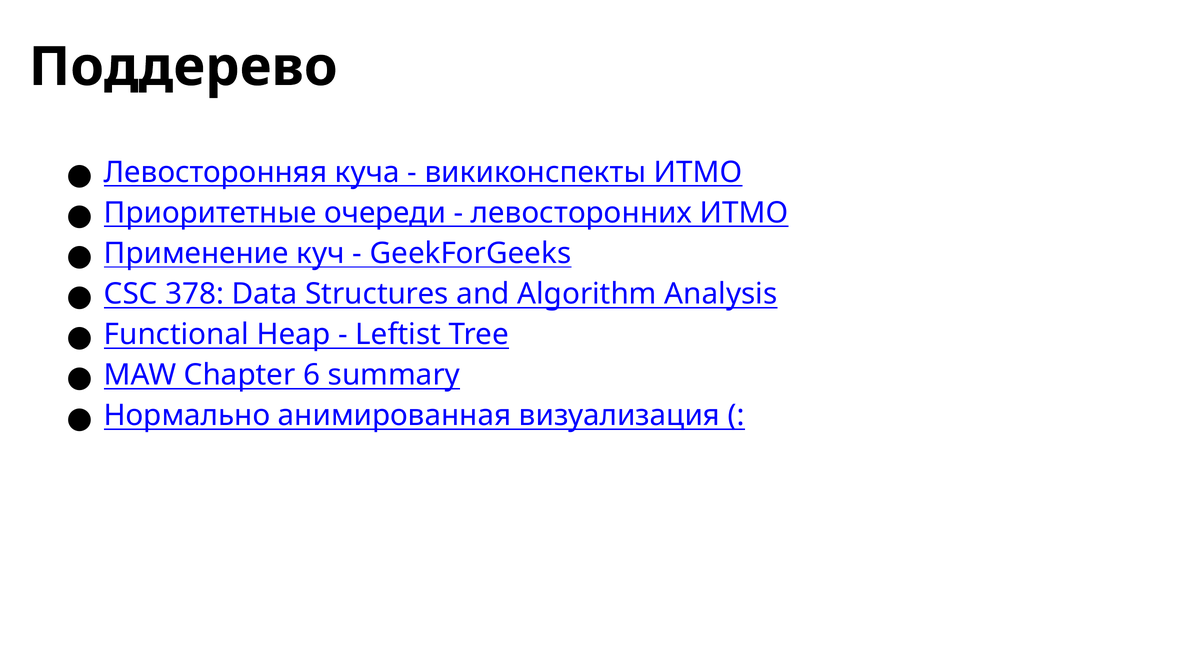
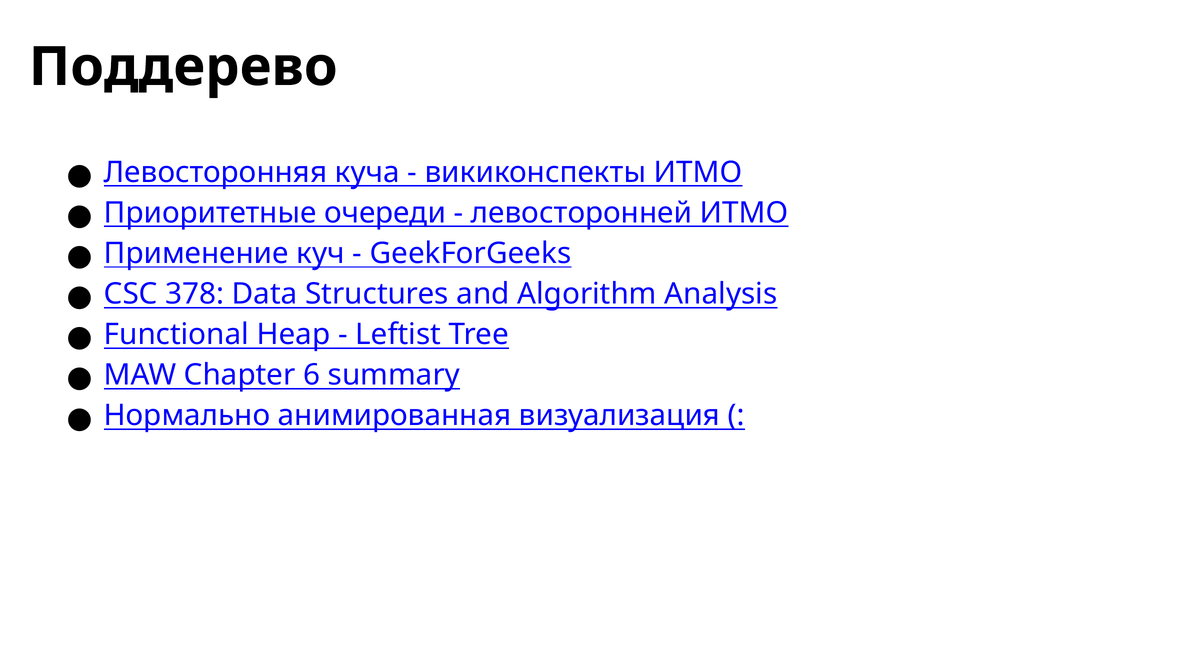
левосторонних: левосторонних -> левосторонней
